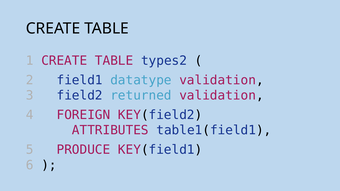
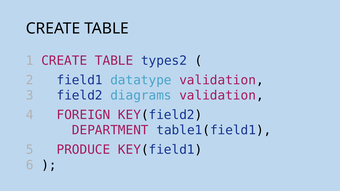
returned: returned -> diagrams
ATTRIBUTES: ATTRIBUTES -> DEPARTMENT
